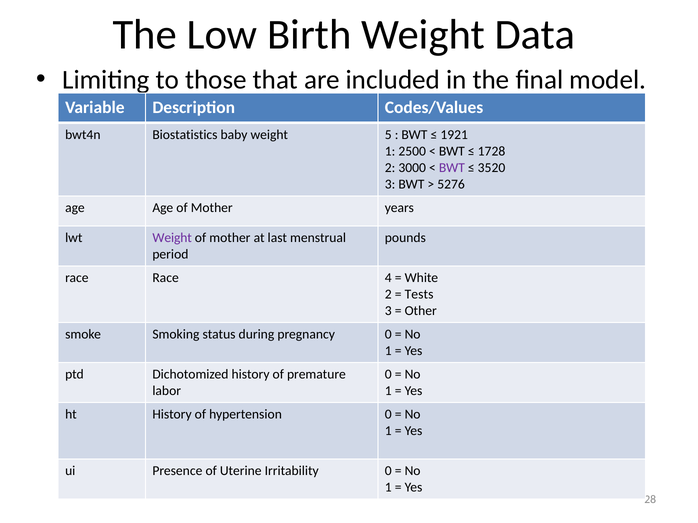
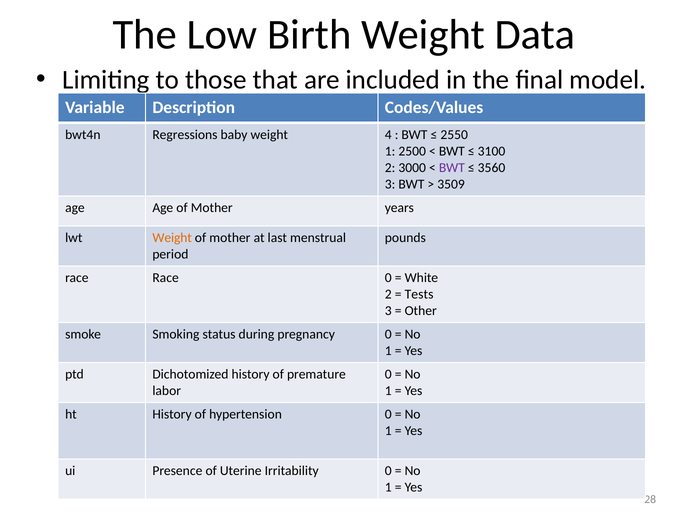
Biostatistics: Biostatistics -> Regressions
5: 5 -> 4
1921: 1921 -> 2550
1728: 1728 -> 3100
3520: 3520 -> 3560
5276: 5276 -> 3509
Weight at (172, 238) colour: purple -> orange
Race 4: 4 -> 0
